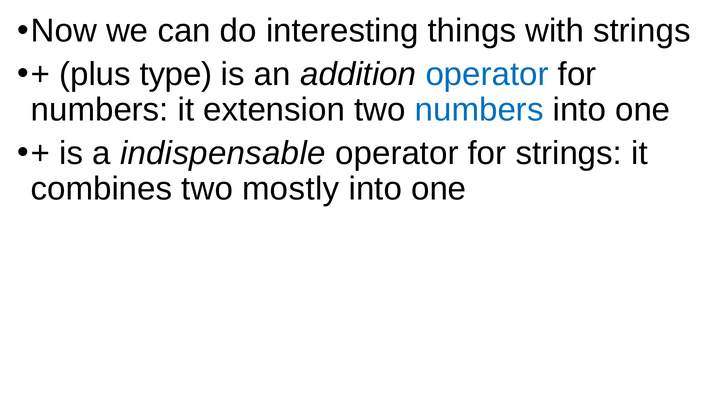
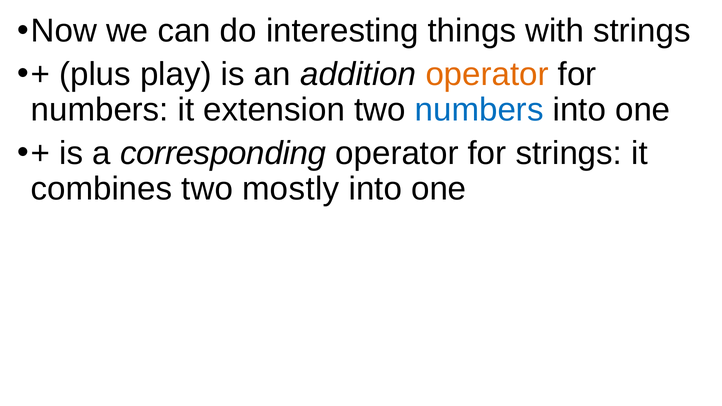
type: type -> play
operator at (487, 74) colour: blue -> orange
indispensable: indispensable -> corresponding
